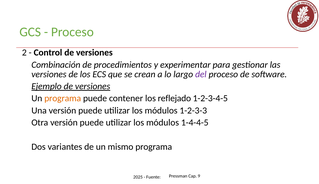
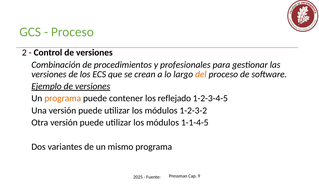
experimentar: experimentar -> profesionales
del colour: purple -> orange
1-2-3-3: 1-2-3-3 -> 1-2-3-2
1-4-4-5: 1-4-4-5 -> 1-1-4-5
